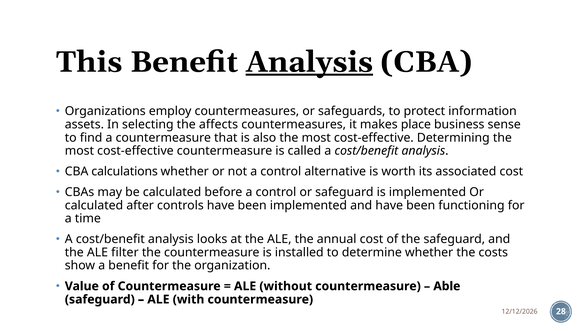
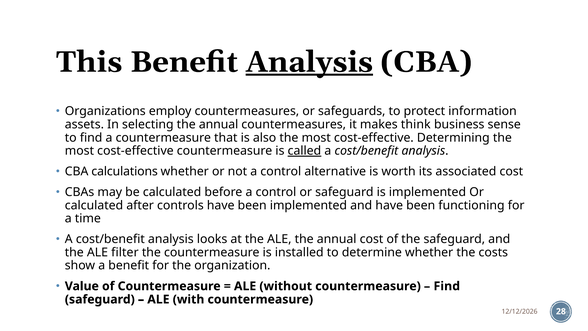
selecting the affects: affects -> annual
place: place -> think
called underline: none -> present
Able at (447, 286): Able -> Find
